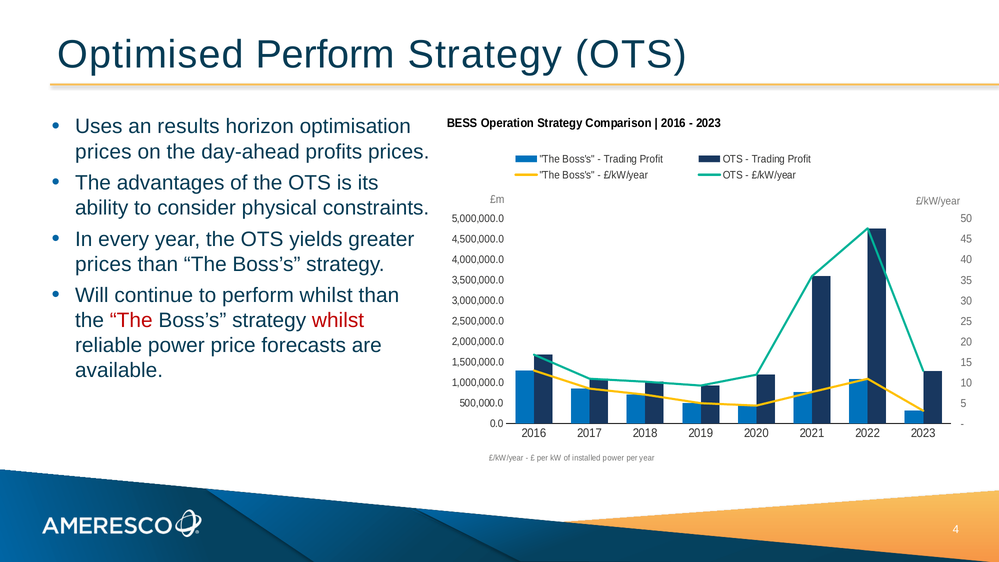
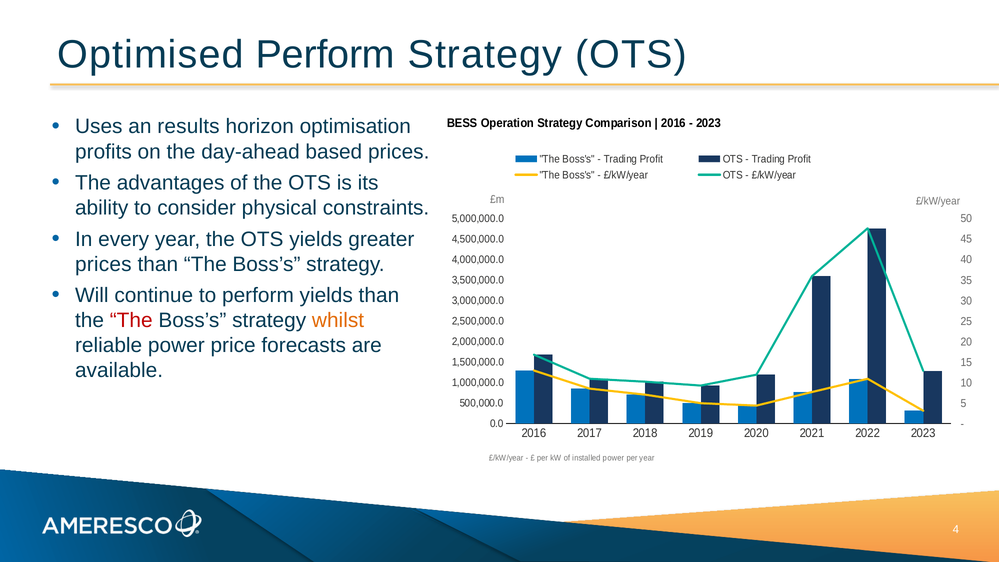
prices at (103, 152): prices -> profits
profits: profits -> based
perform whilst: whilst -> yields
whilst at (338, 320) colour: red -> orange
